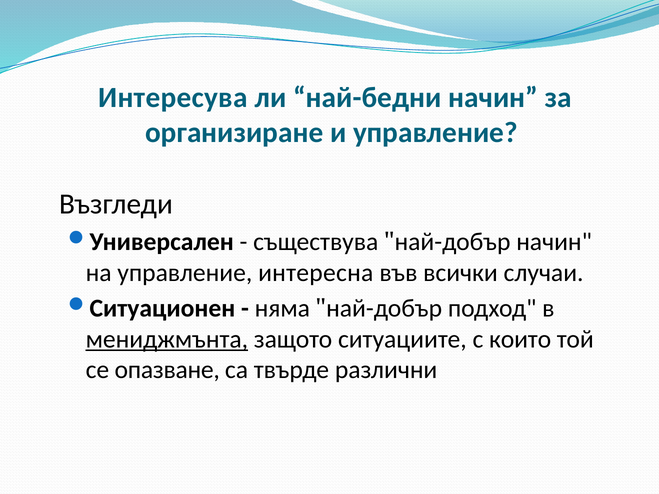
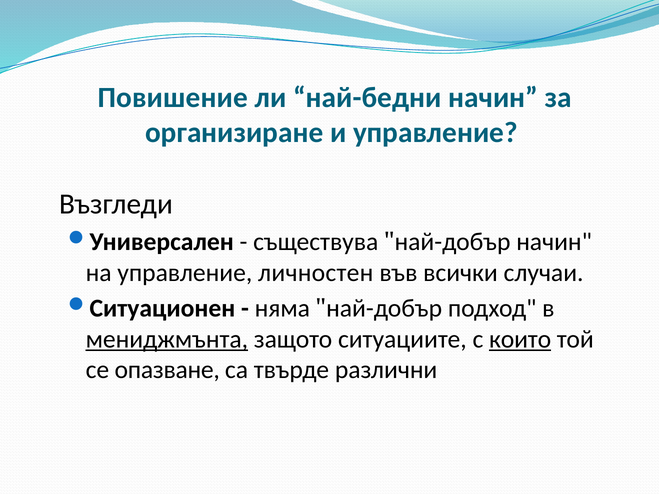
Интересува: Интересува -> Повишение
интересна: интересна -> личностен
които underline: none -> present
